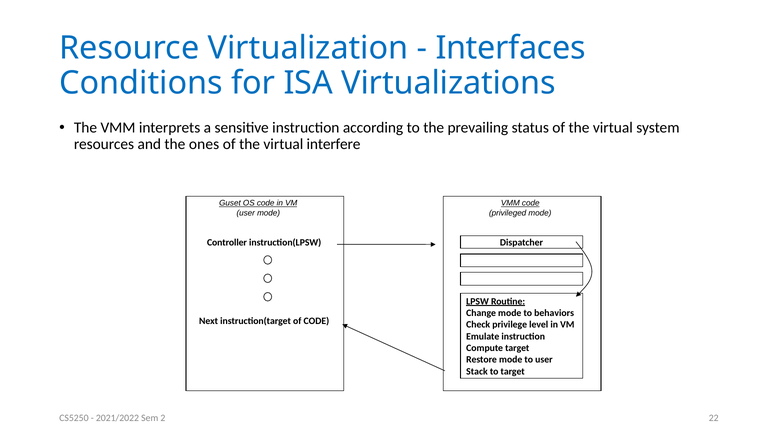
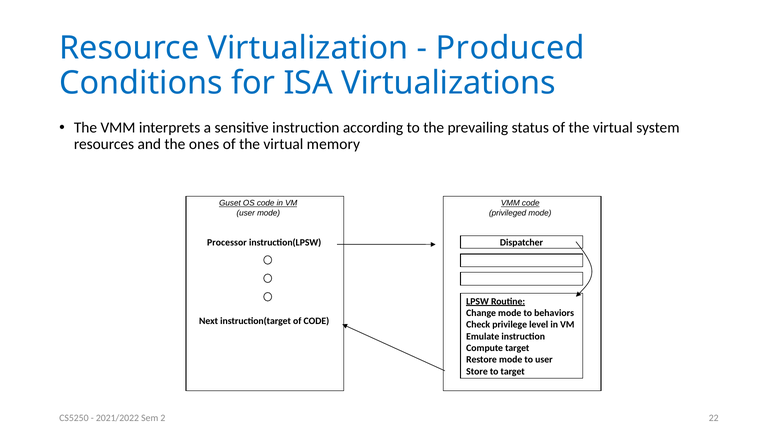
Interfaces: Interfaces -> Produced
interfere: interfere -> memory
Controller: Controller -> Processor
Stack: Stack -> Store
